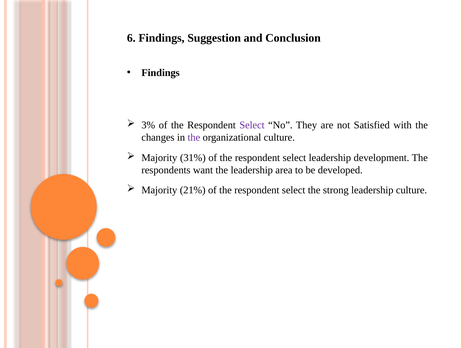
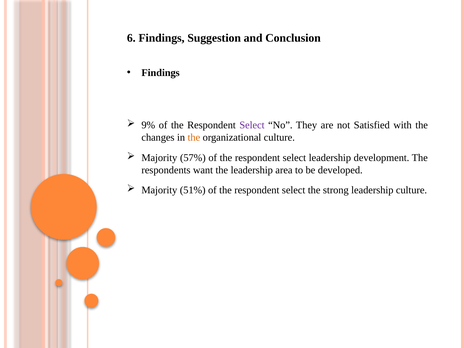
3%: 3% -> 9%
the at (194, 138) colour: purple -> orange
31%: 31% -> 57%
21%: 21% -> 51%
